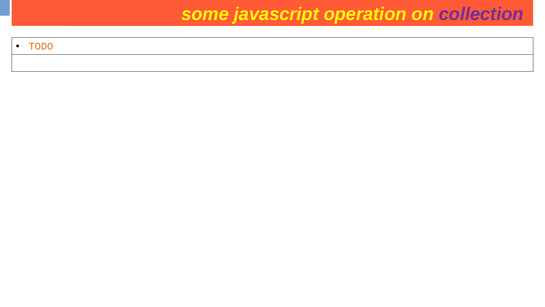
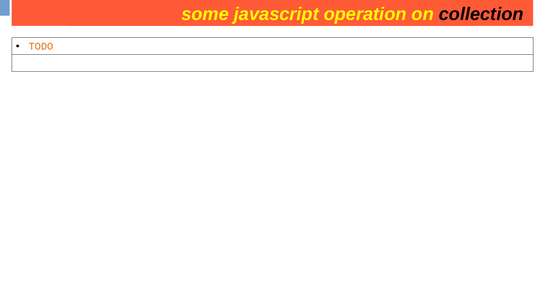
collection at (481, 14) colour: purple -> black
